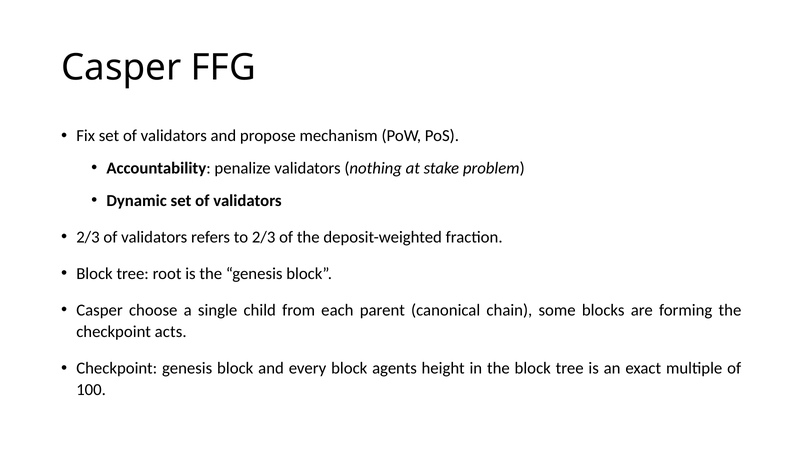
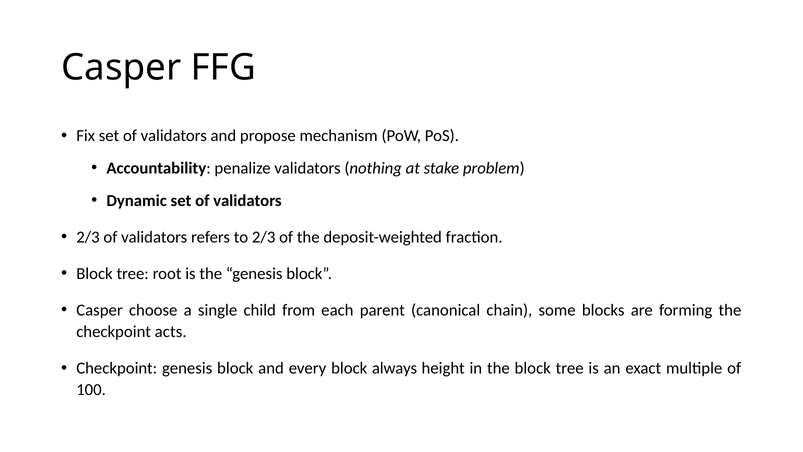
agents: agents -> always
